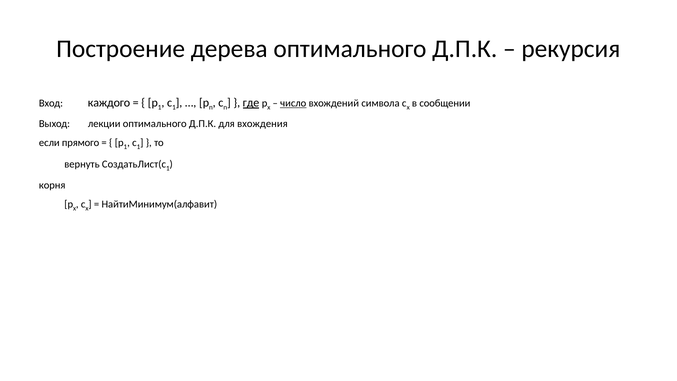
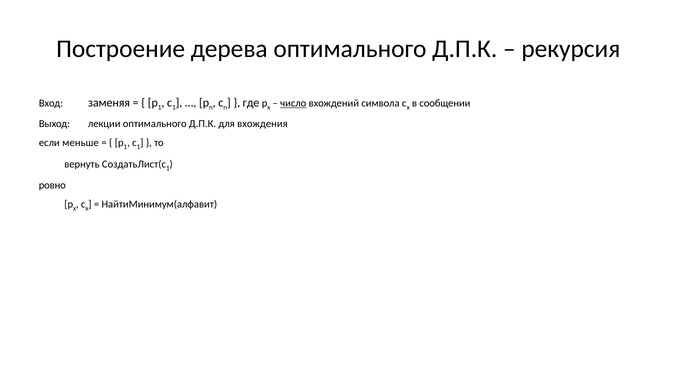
каждого: каждого -> заменяя
где underline: present -> none
прямого: прямого -> меньше
корня: корня -> ровно
